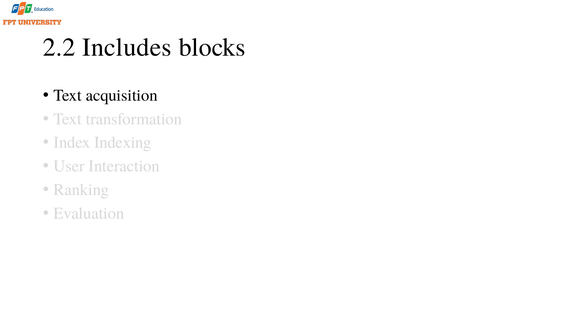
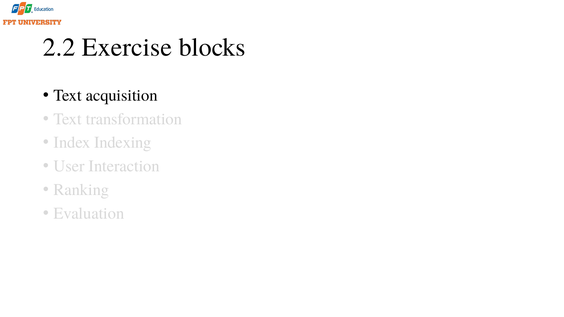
Includes: Includes -> Exercise
